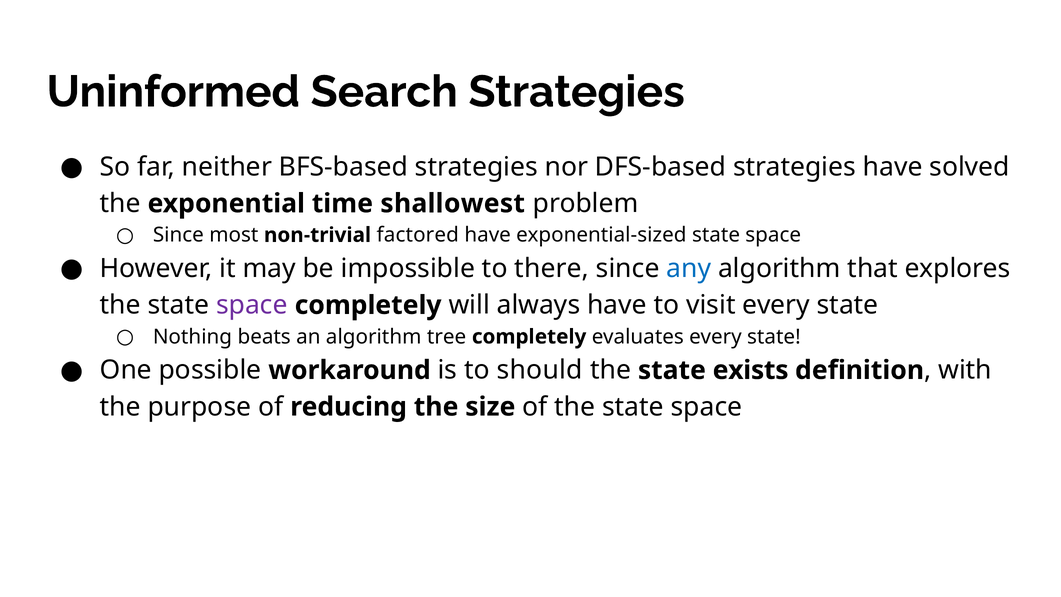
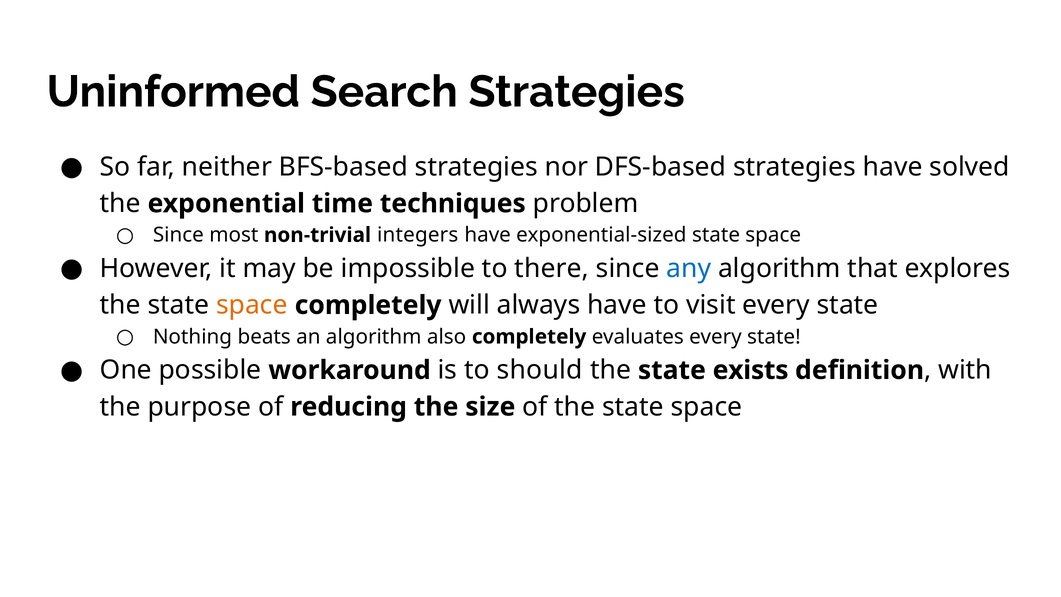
shallowest: shallowest -> techniques
factored: factored -> integers
space at (252, 305) colour: purple -> orange
tree: tree -> also
